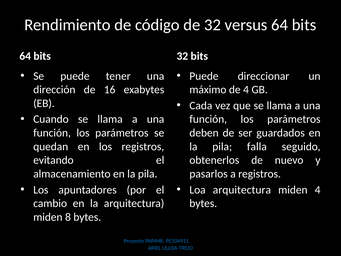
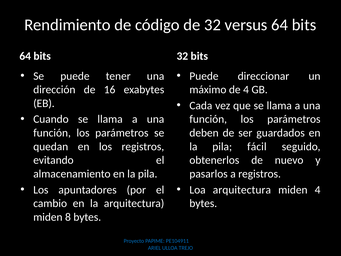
falla: falla -> fácil
